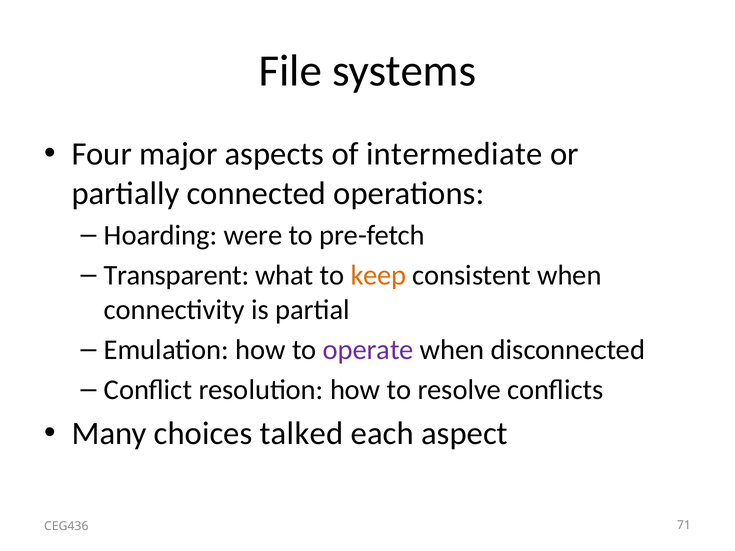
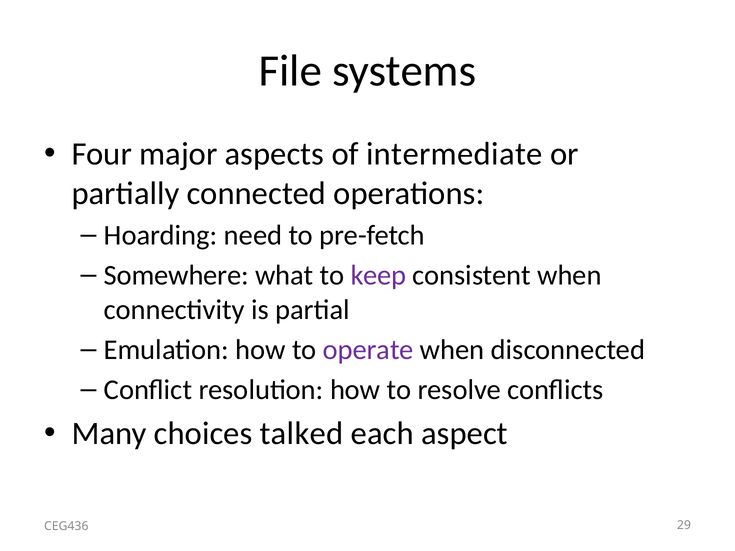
were: were -> need
Transparent: Transparent -> Somewhere
keep colour: orange -> purple
71: 71 -> 29
